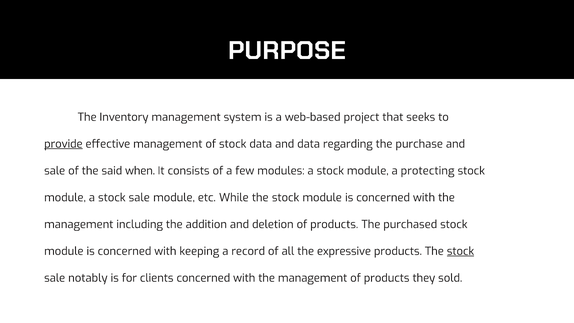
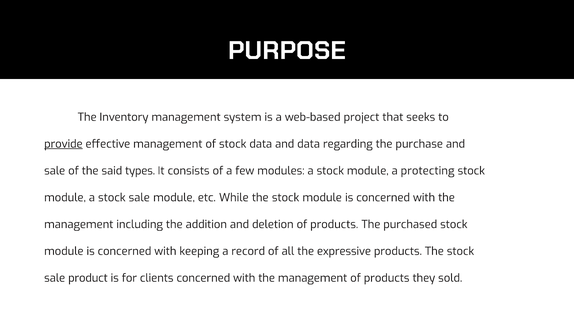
when: when -> types
stock at (460, 251) underline: present -> none
notably: notably -> product
